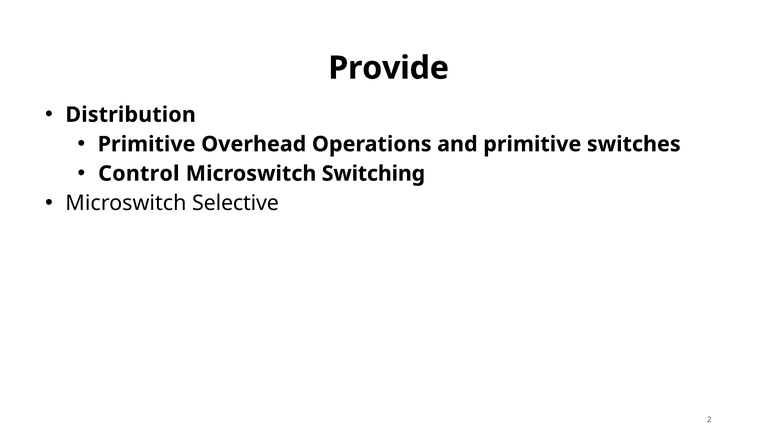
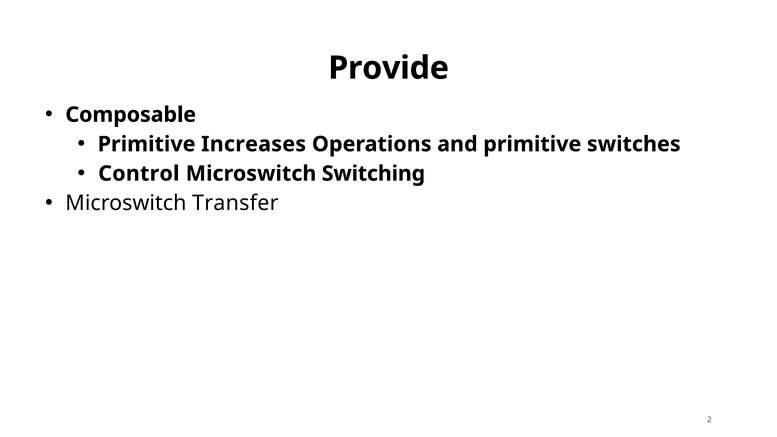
Distribution: Distribution -> Composable
Overhead: Overhead -> Increases
Selective: Selective -> Transfer
